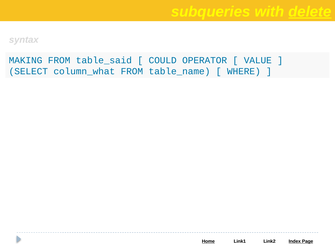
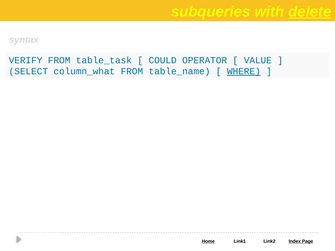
MAKING: MAKING -> VERIFY
table_said: table_said -> table_task
WHERE underline: none -> present
